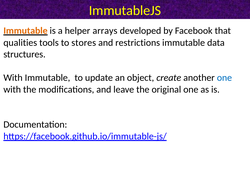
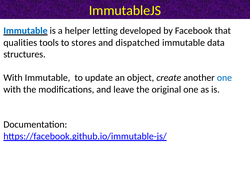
Immutable at (25, 31) colour: orange -> blue
arrays: arrays -> letting
restrictions: restrictions -> dispatched
